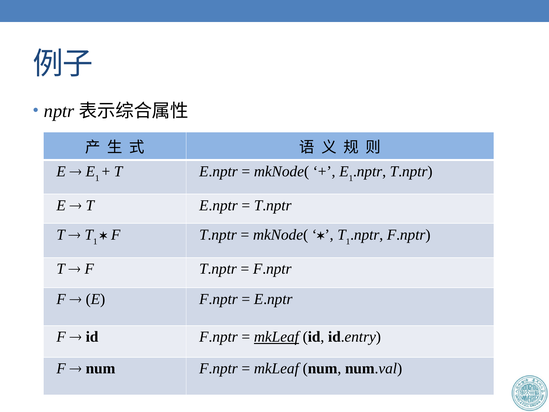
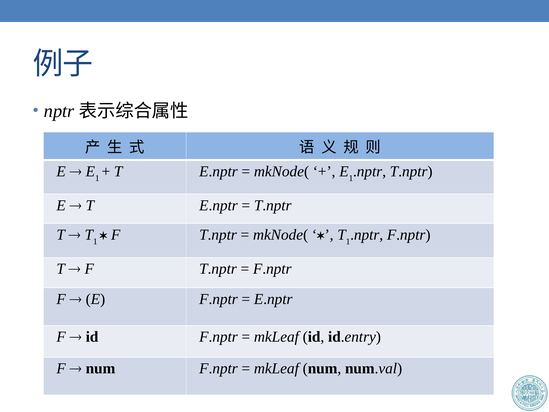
mkLeaf at (276, 337) underline: present -> none
